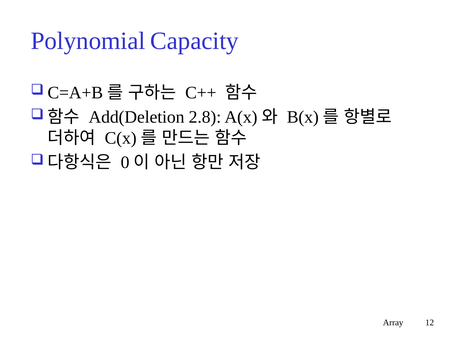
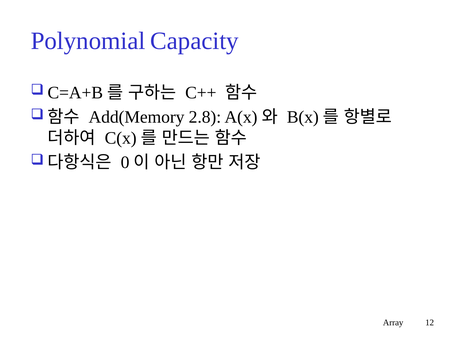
Add(Deletion: Add(Deletion -> Add(Memory
